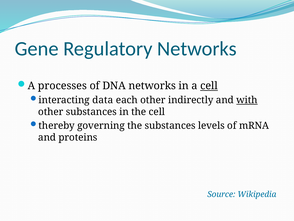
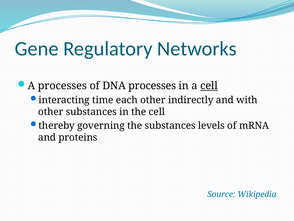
DNA networks: networks -> processes
data: data -> time
with underline: present -> none
